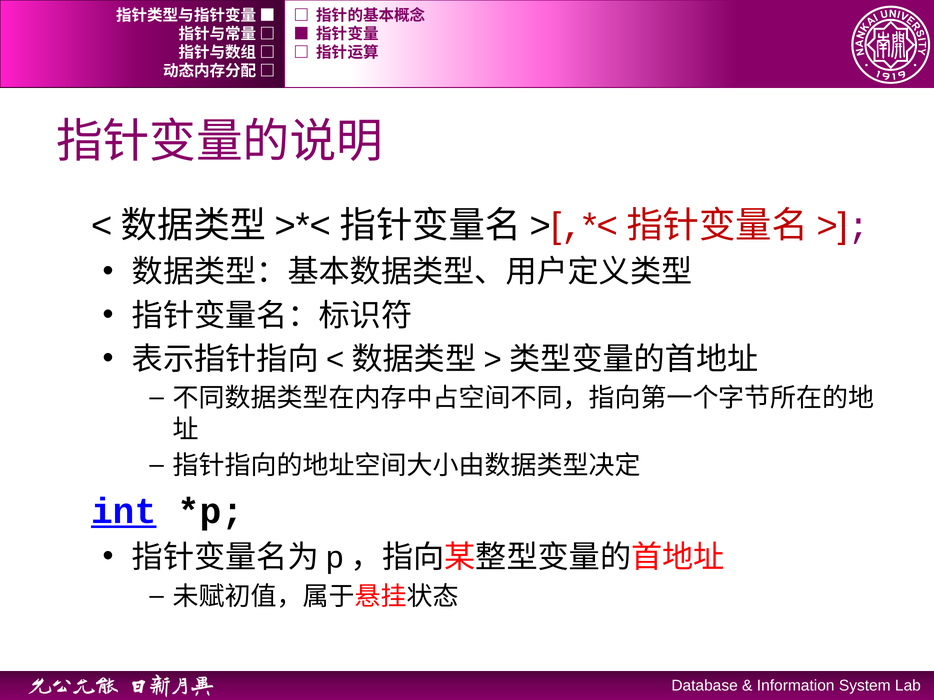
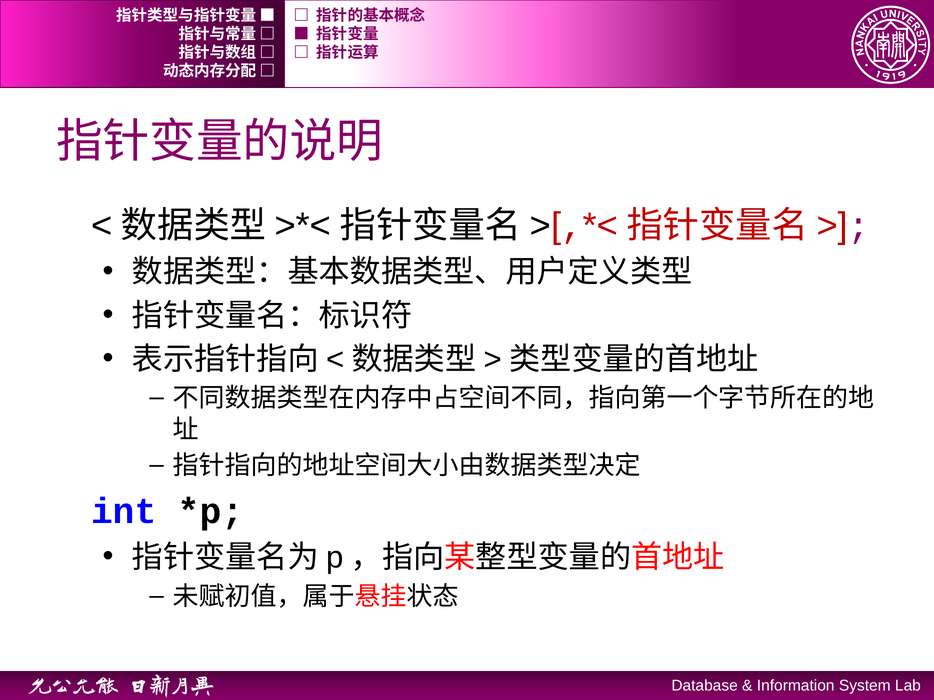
int underline: present -> none
